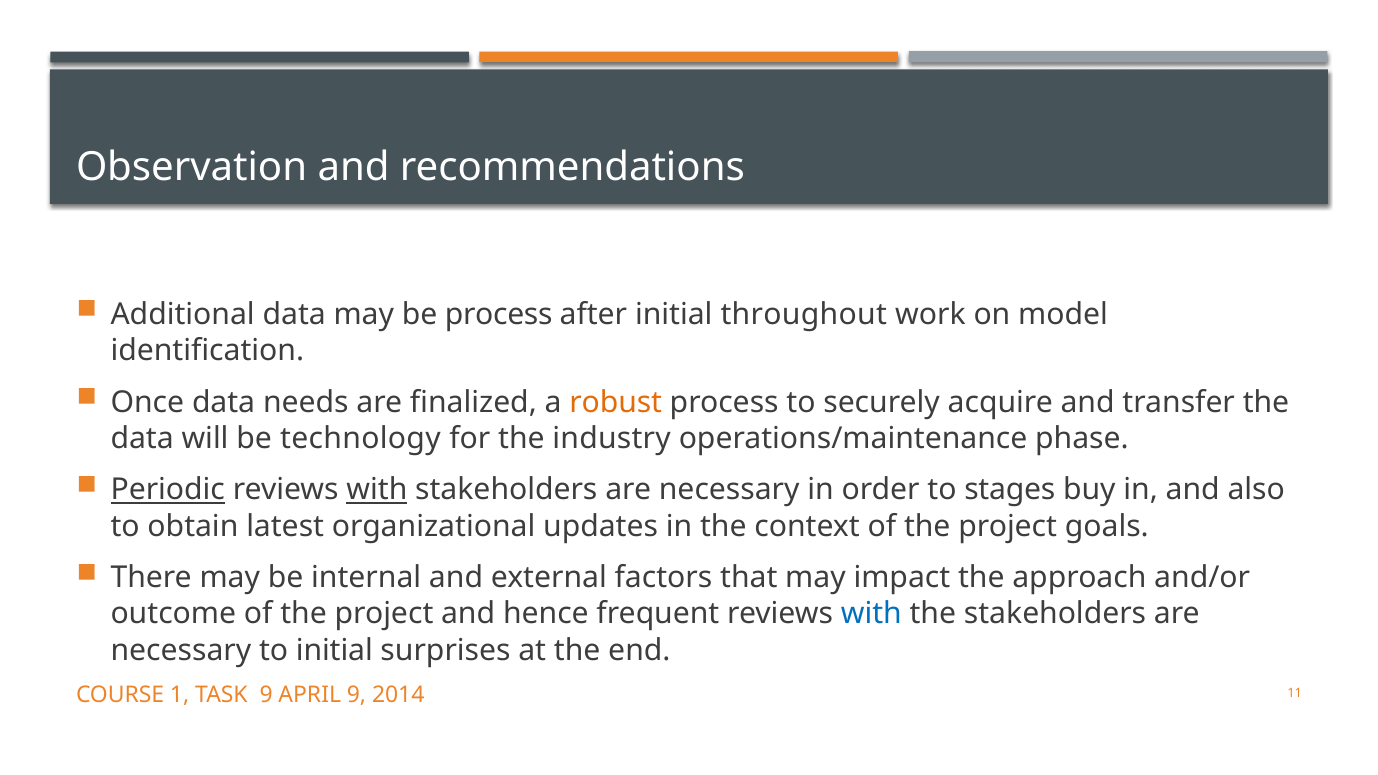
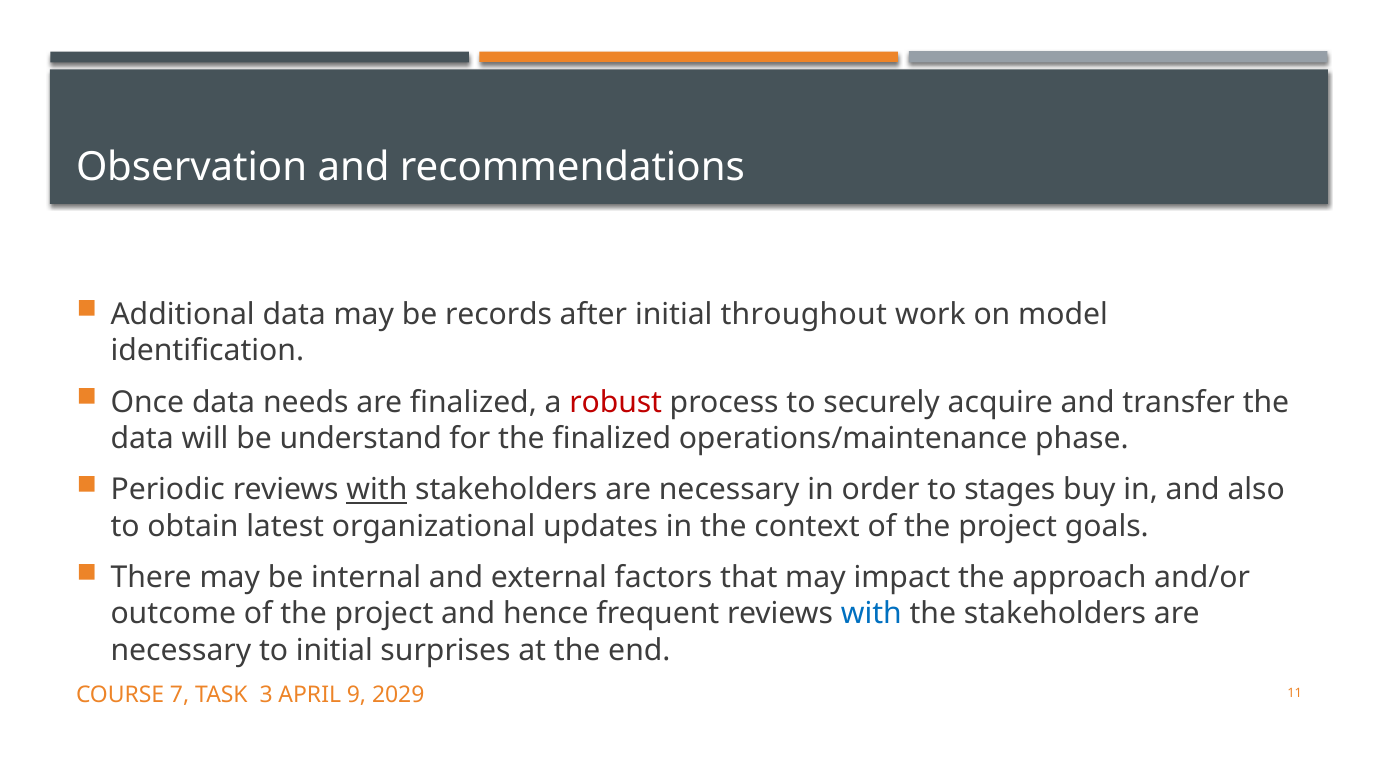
be process: process -> records
robust colour: orange -> red
technology: technology -> understand
the industry: industry -> finalized
Periodic underline: present -> none
1: 1 -> 7
TASK 9: 9 -> 3
2014: 2014 -> 2029
